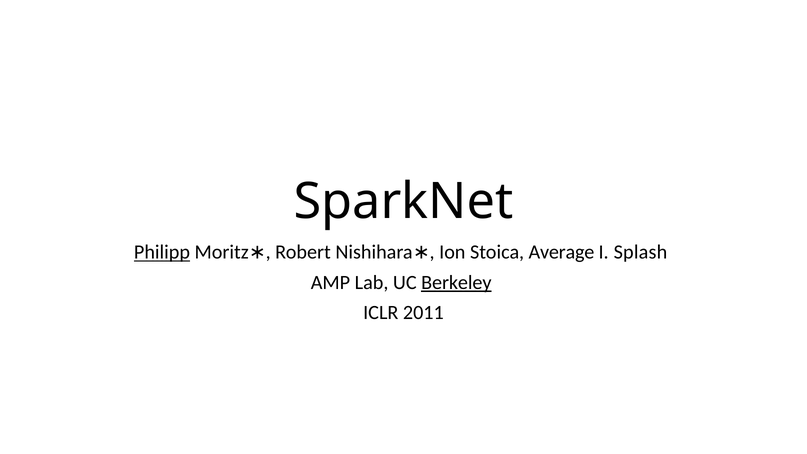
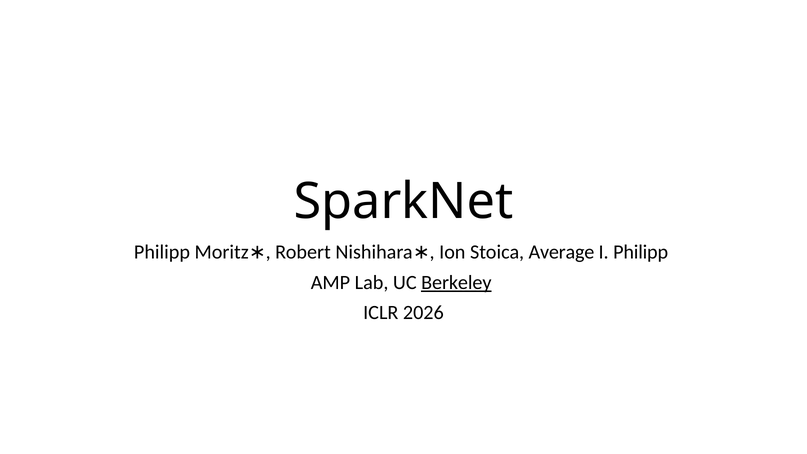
Philipp at (162, 252) underline: present -> none
I Splash: Splash -> Philipp
2011: 2011 -> 2026
